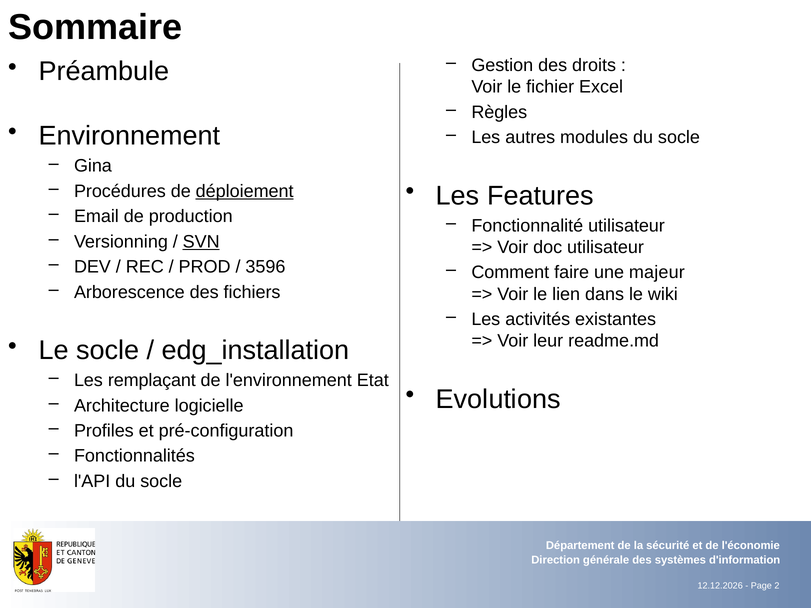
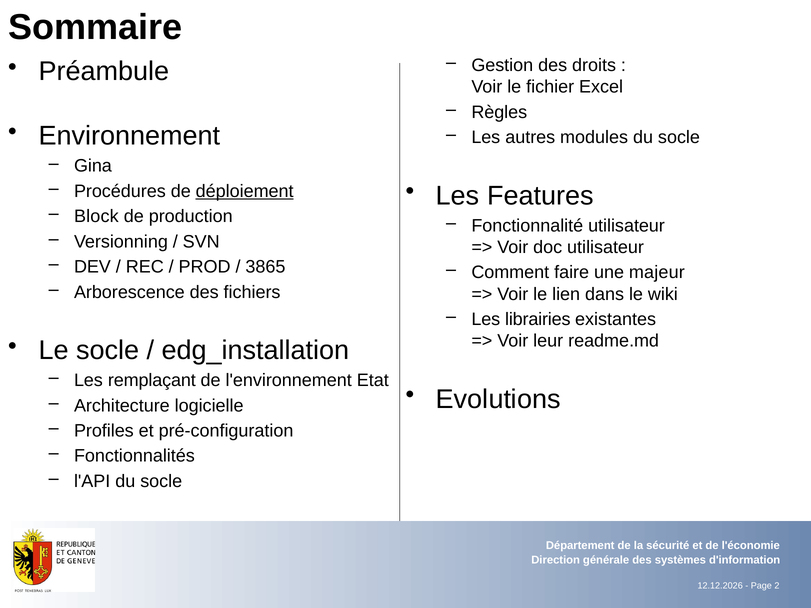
Email: Email -> Block
SVN underline: present -> none
3596: 3596 -> 3865
activités: activités -> librairies
